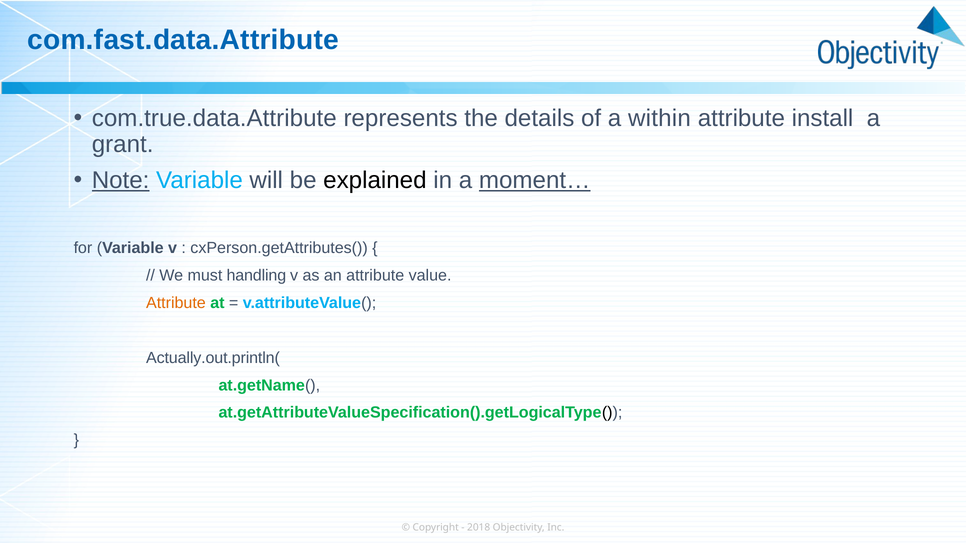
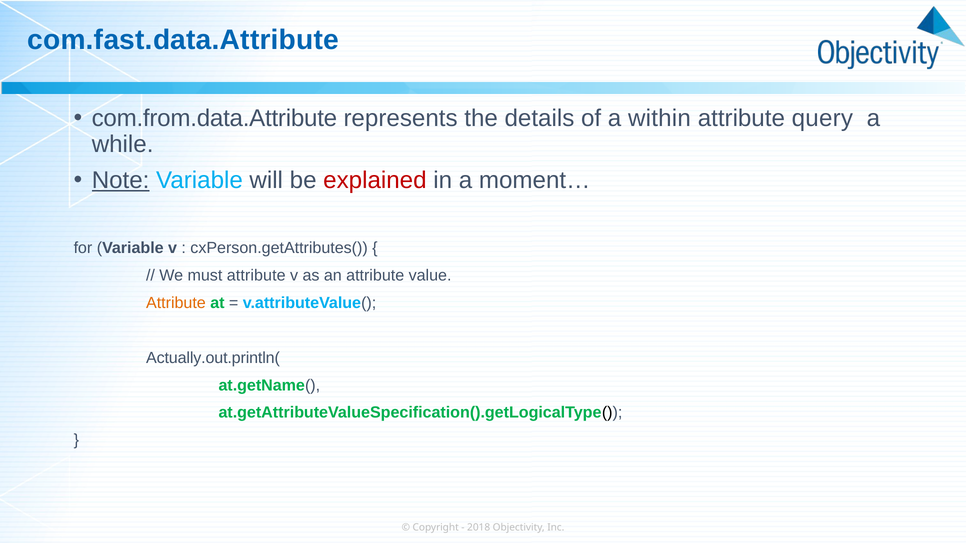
com.true.data.Attribute: com.true.data.Attribute -> com.from.data.Attribute
install: install -> query
grant: grant -> while
explained colour: black -> red
moment… underline: present -> none
must handling: handling -> attribute
